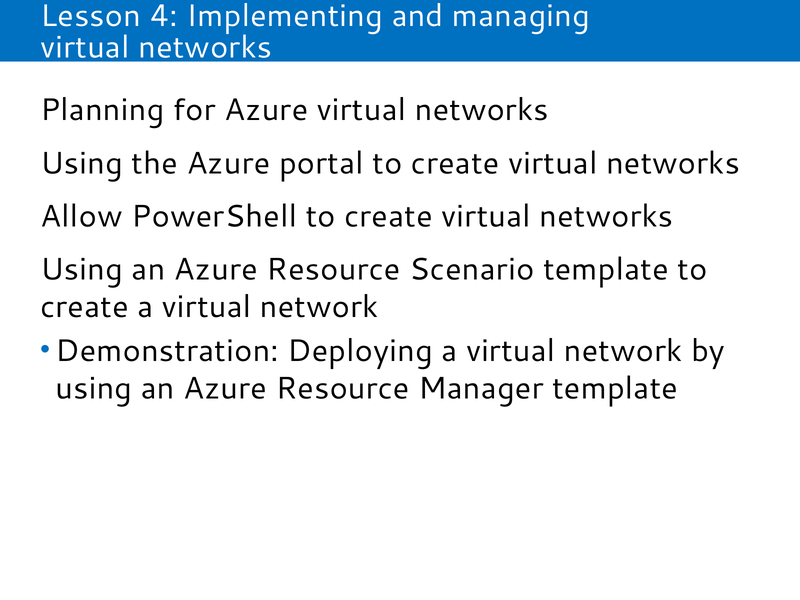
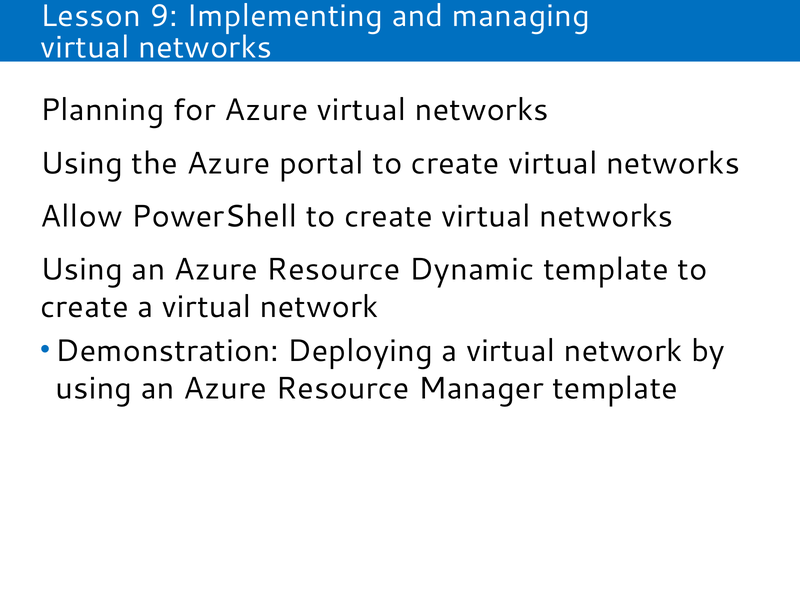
4: 4 -> 9
Scenario: Scenario -> Dynamic
